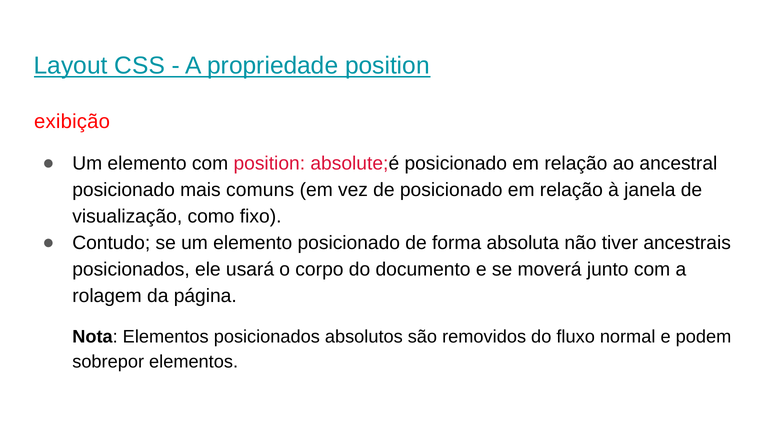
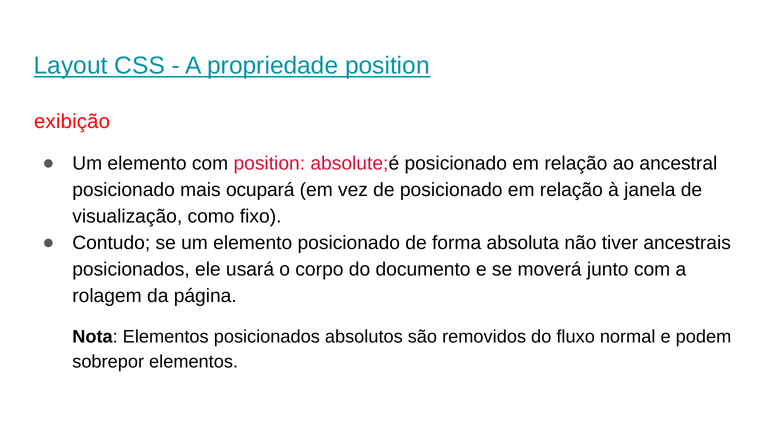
comuns: comuns -> ocupará
